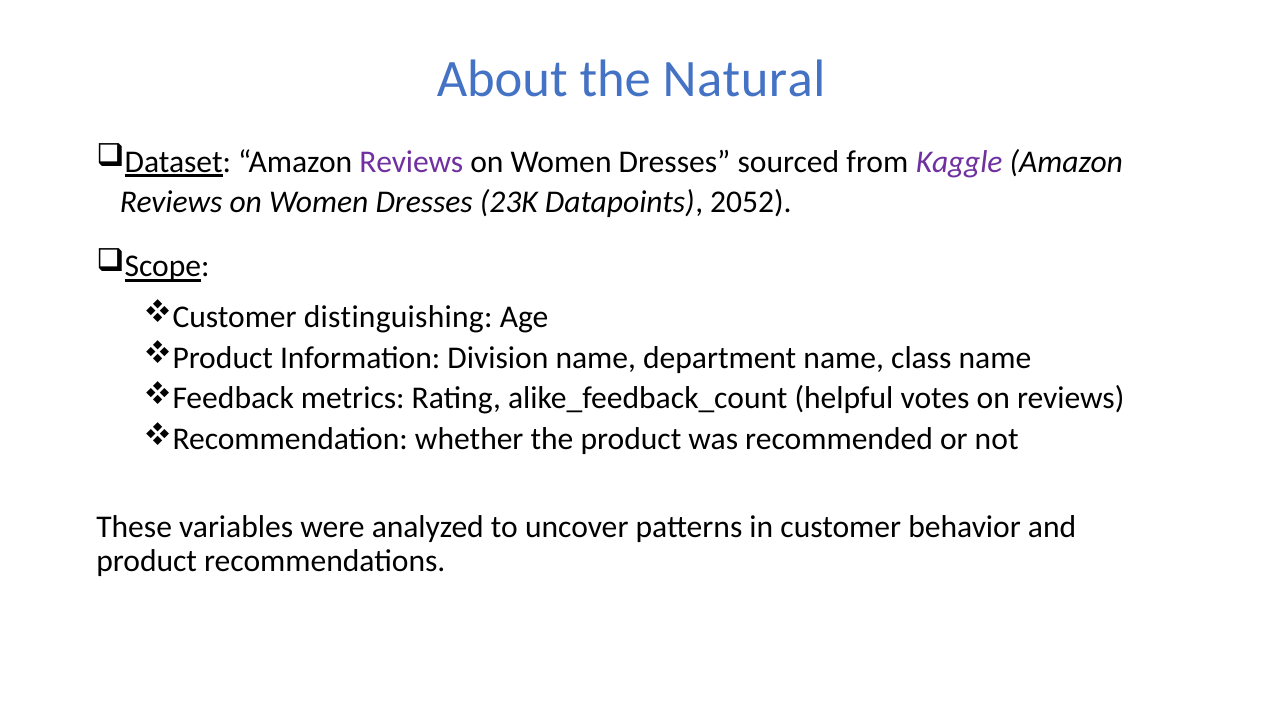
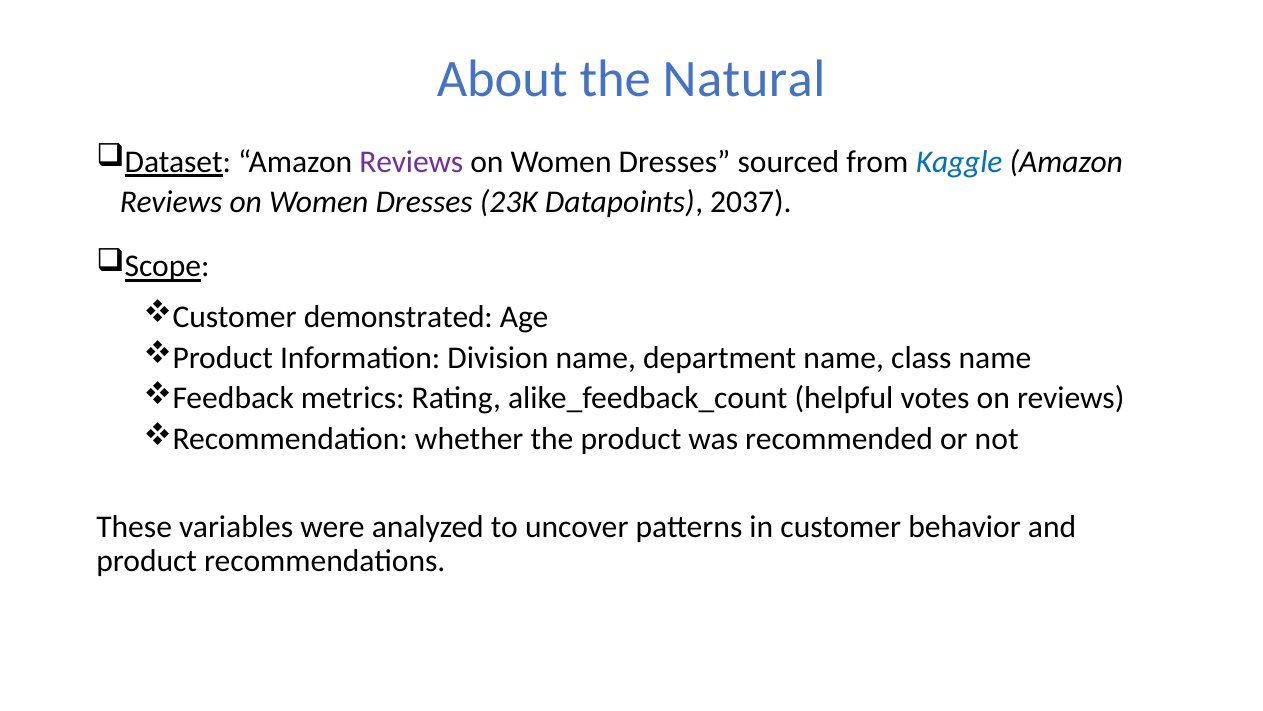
Kaggle colour: purple -> blue
2052: 2052 -> 2037
distinguishing: distinguishing -> demonstrated
